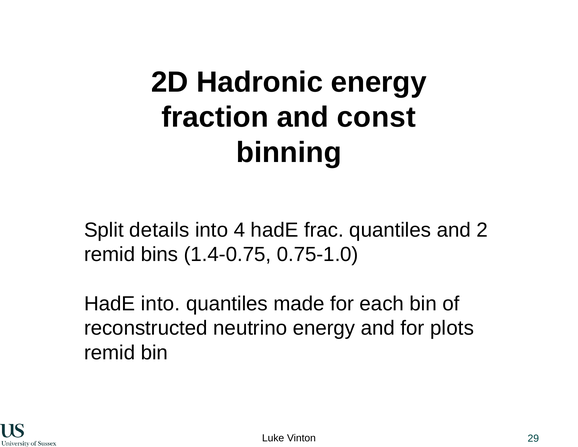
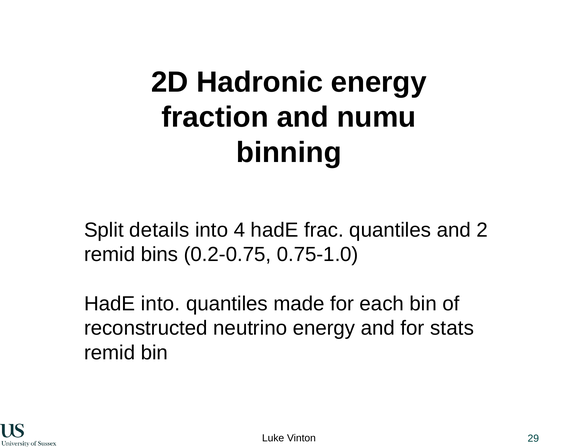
const: const -> numu
1.4-0.75: 1.4-0.75 -> 0.2-0.75
plots: plots -> stats
